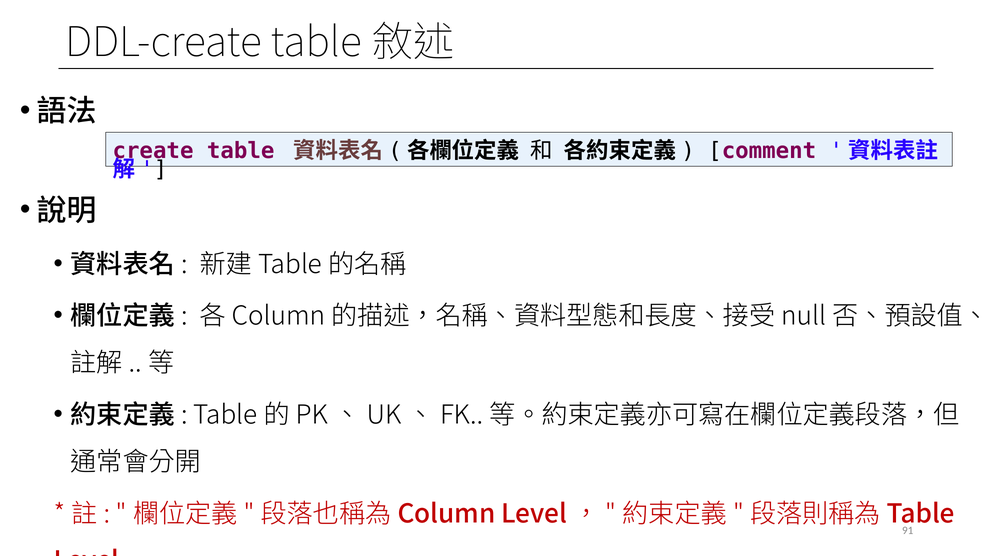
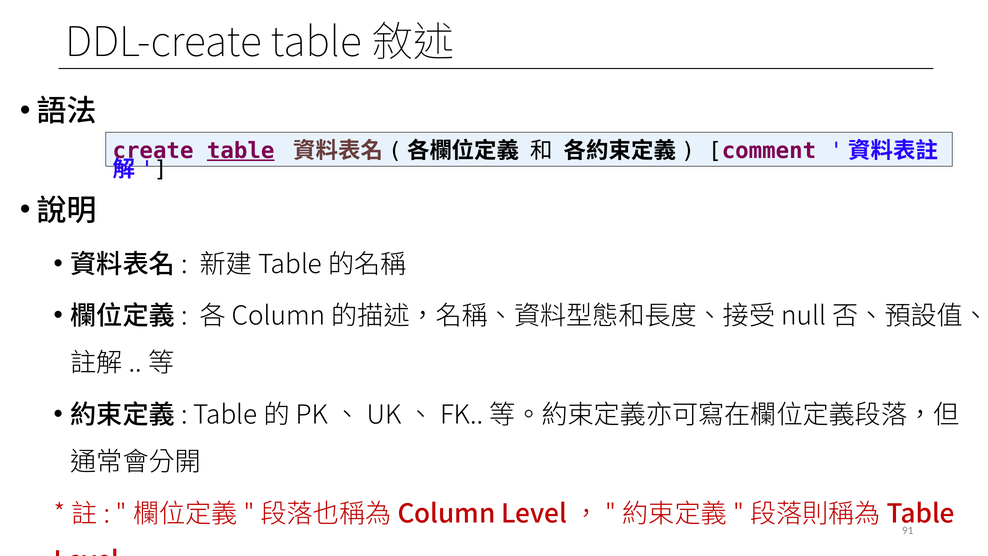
table underline: none -> present
